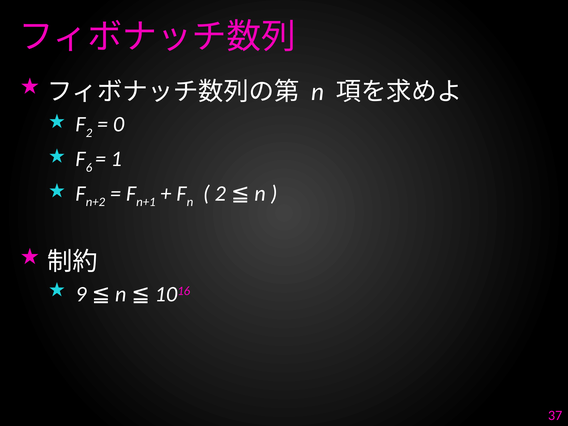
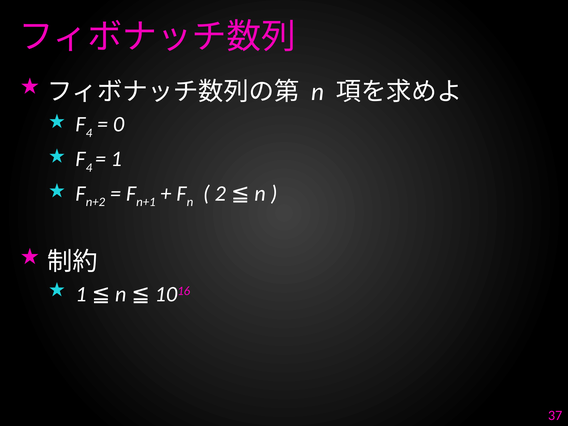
2 at (89, 133): 2 -> 4
6 at (89, 167): 6 -> 4
9 at (81, 294): 9 -> 1
